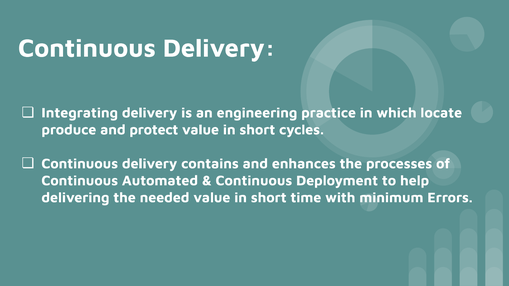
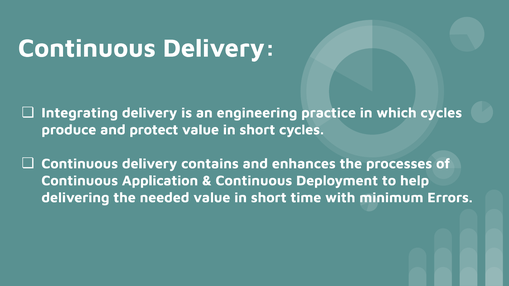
which locate: locate -> cycles
Automated: Automated -> Application
